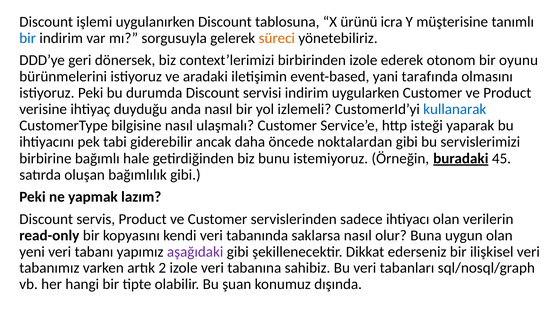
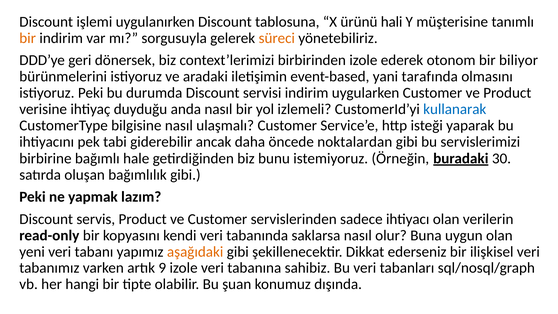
icra: icra -> hali
bir at (28, 38) colour: blue -> orange
oyunu: oyunu -> biliyor
45: 45 -> 30
aşağıdaki colour: purple -> orange
2: 2 -> 9
